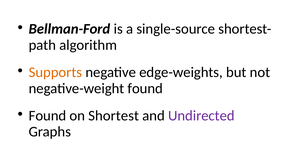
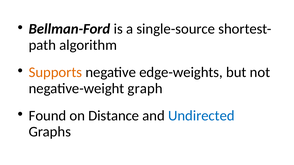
negative-weight found: found -> graph
Shortest: Shortest -> Distance
Undirected colour: purple -> blue
